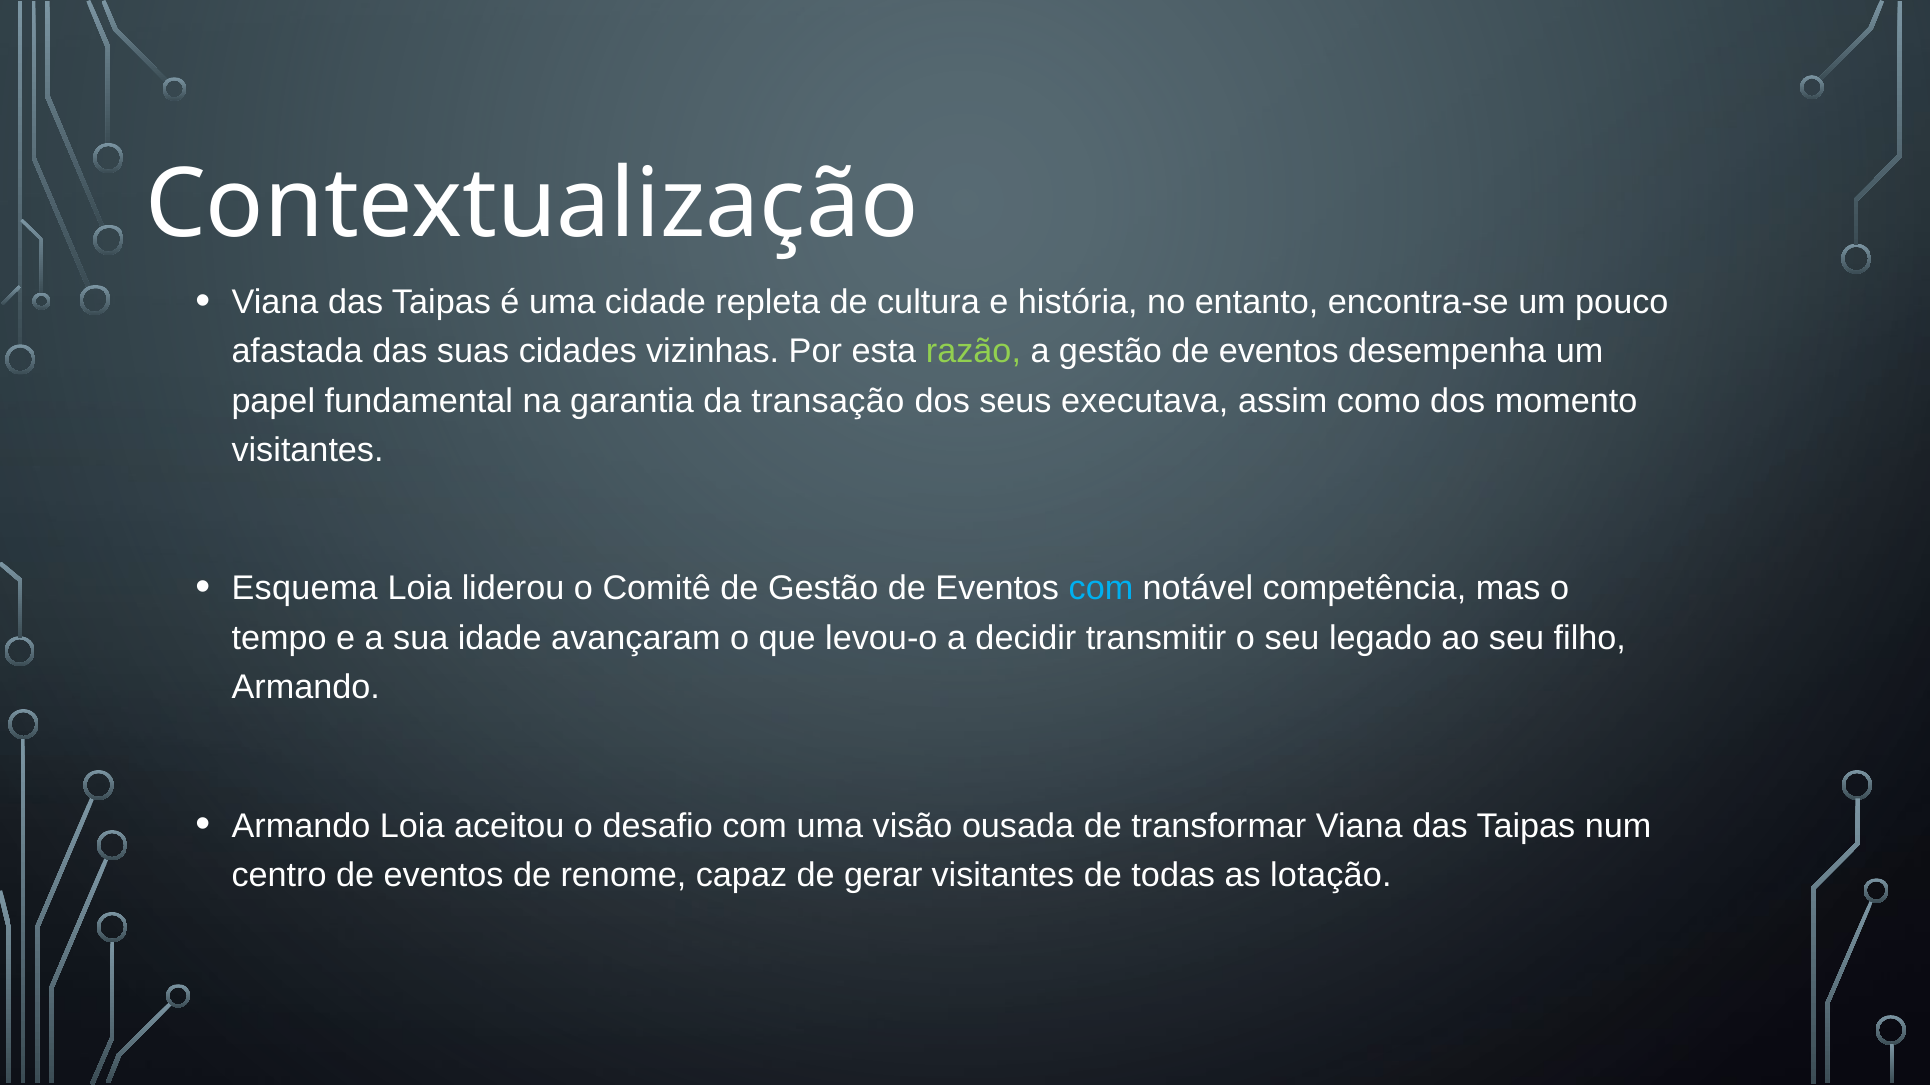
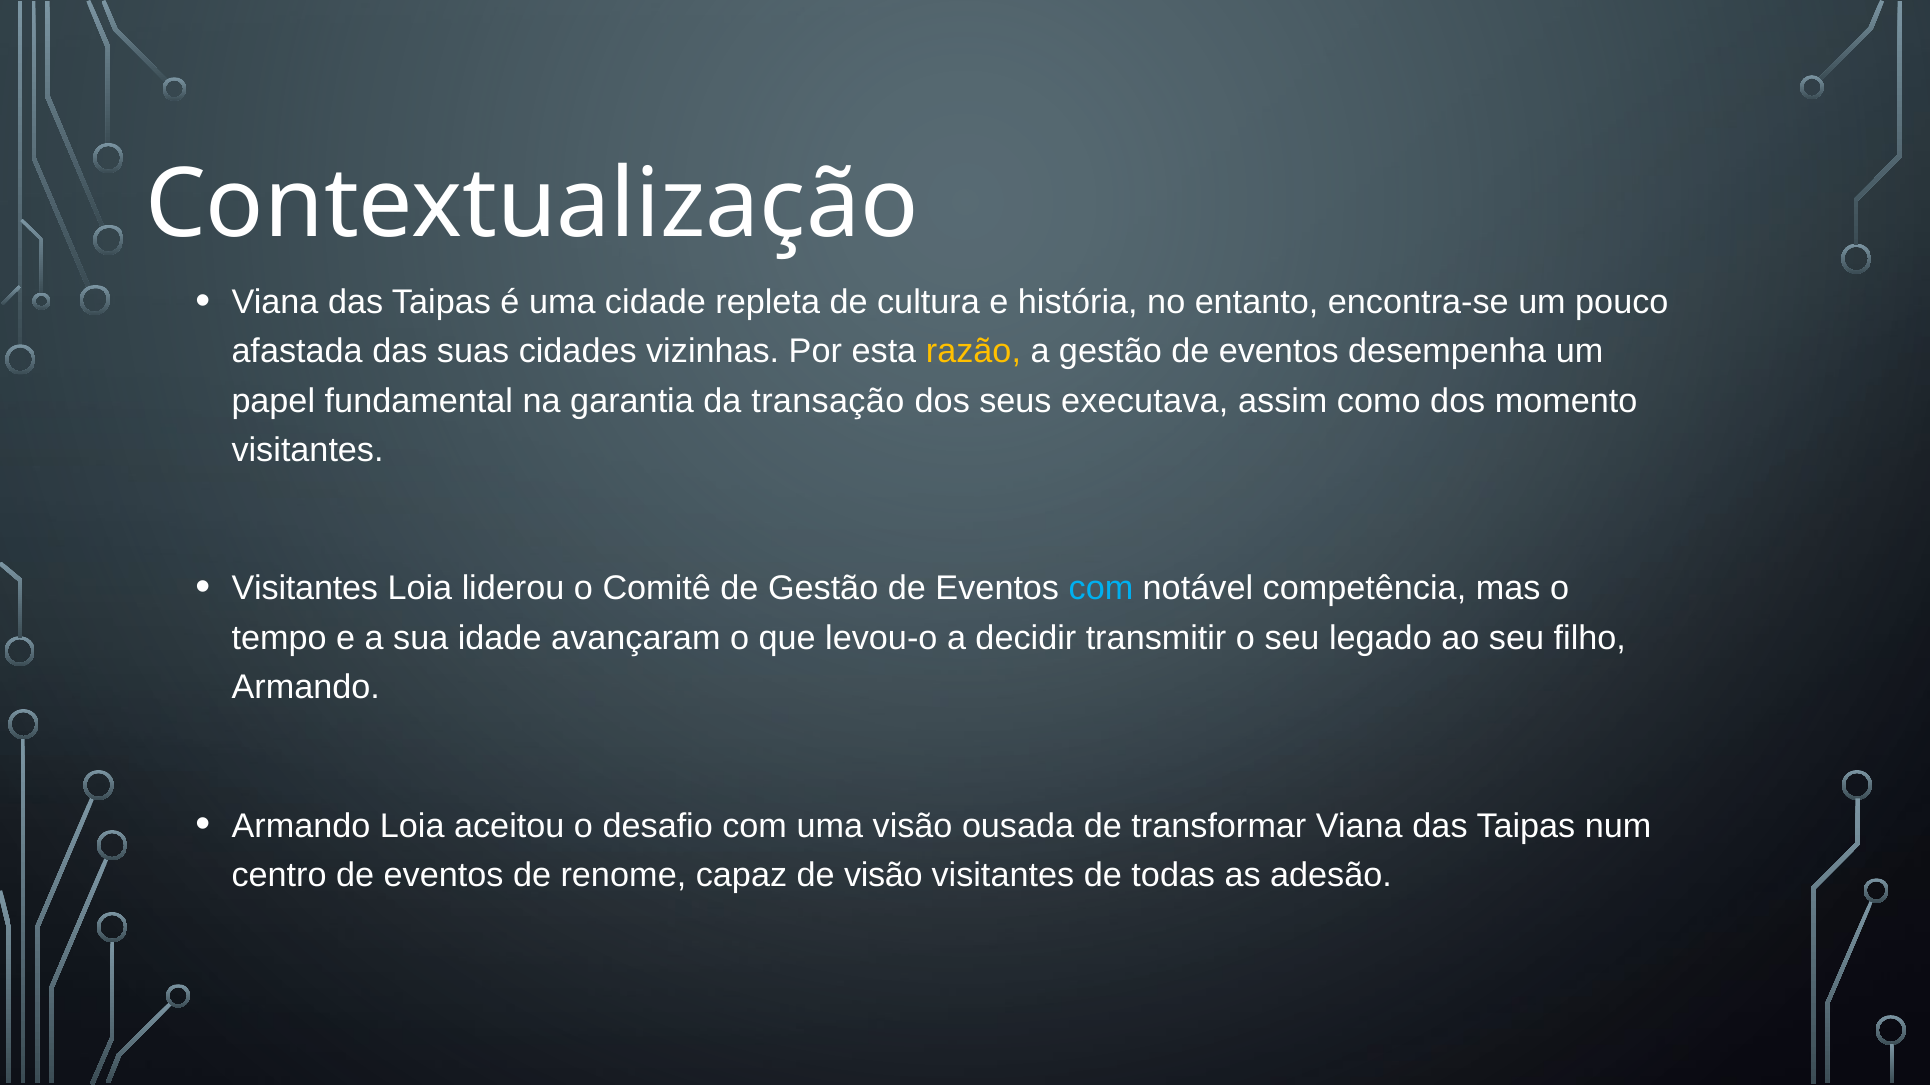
razão colour: light green -> yellow
Esquema at (305, 589): Esquema -> Visitantes
de gerar: gerar -> visão
lotação: lotação -> adesão
